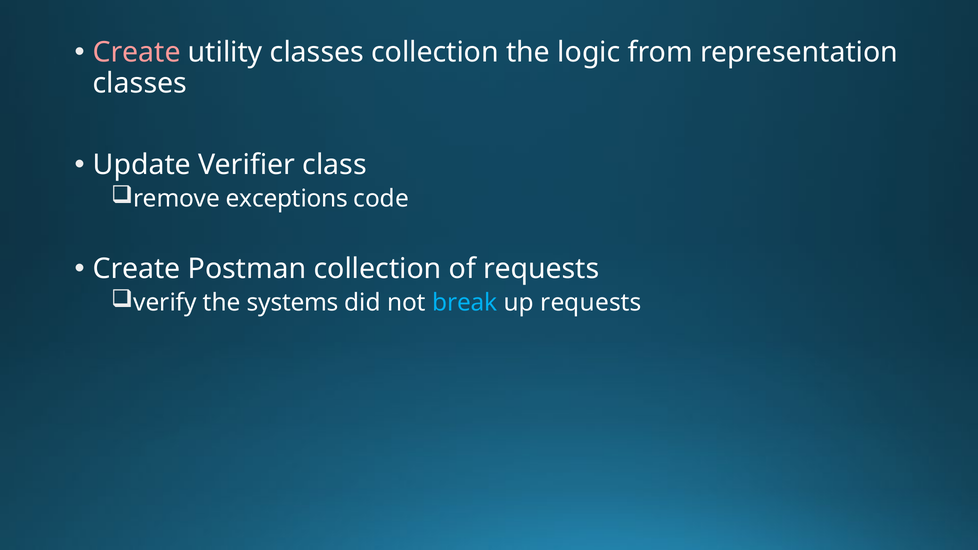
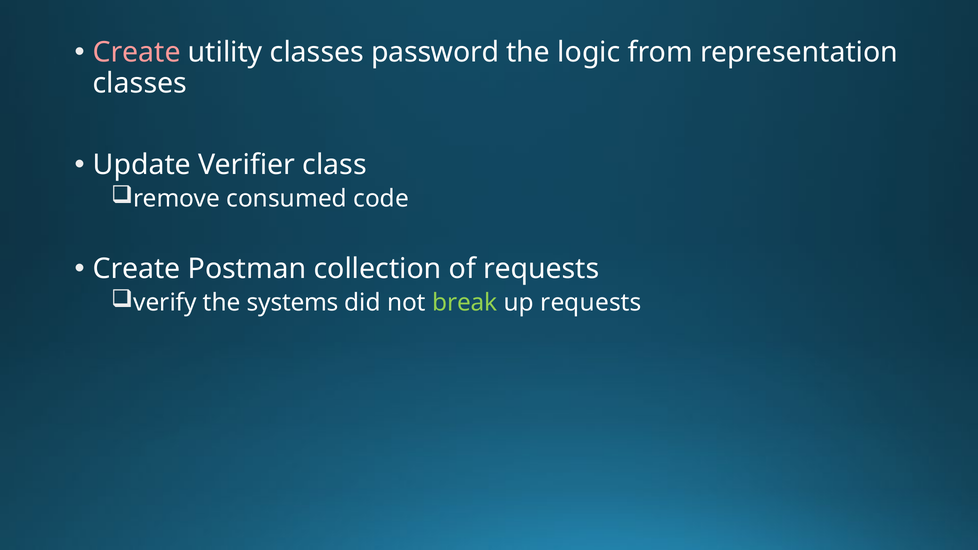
classes collection: collection -> password
exceptions: exceptions -> consumed
break colour: light blue -> light green
